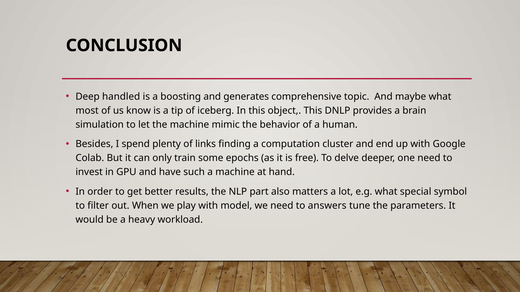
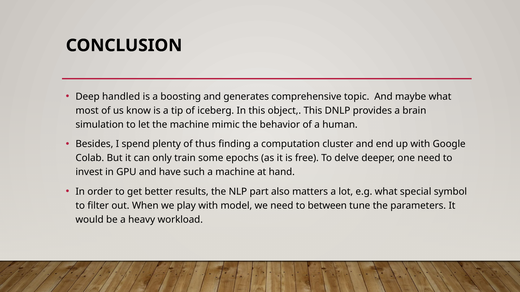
links: links -> thus
answers: answers -> between
